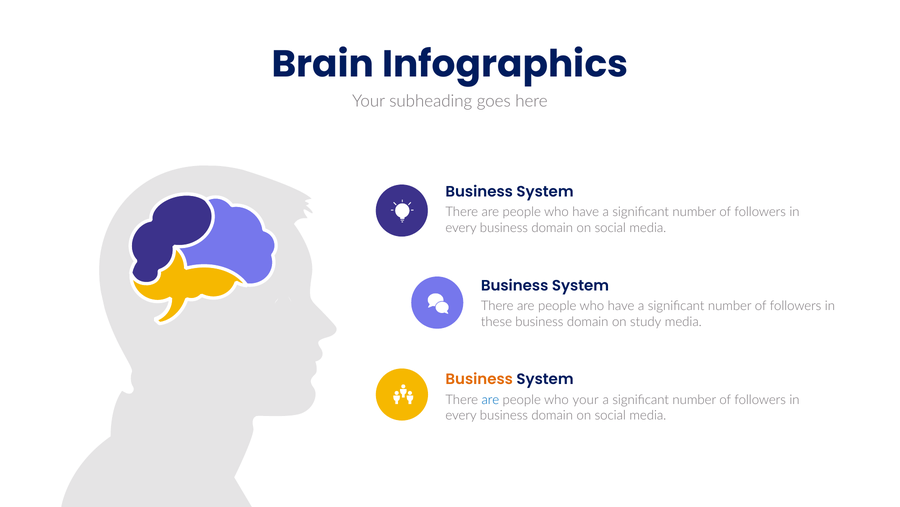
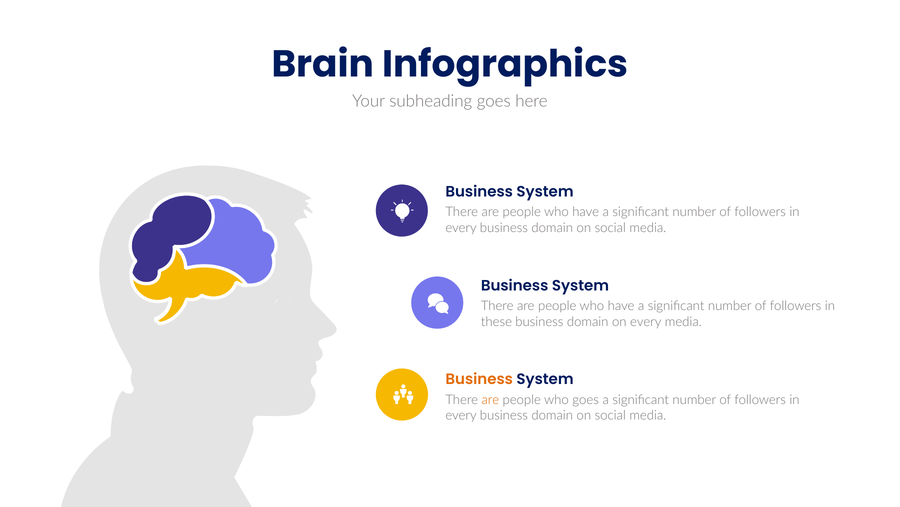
on study: study -> every
are at (490, 399) colour: blue -> orange
who your: your -> goes
